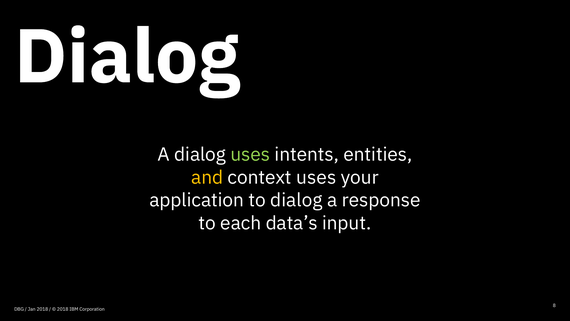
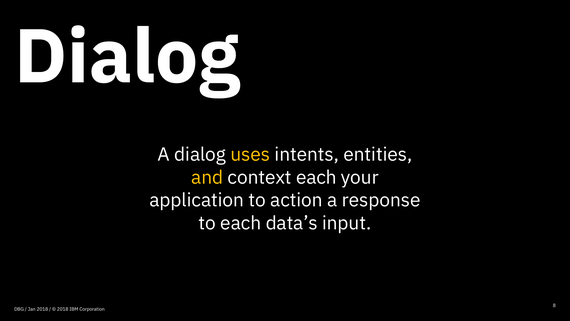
uses at (250, 154) colour: light green -> yellow
context uses: uses -> each
to dialog: dialog -> action
